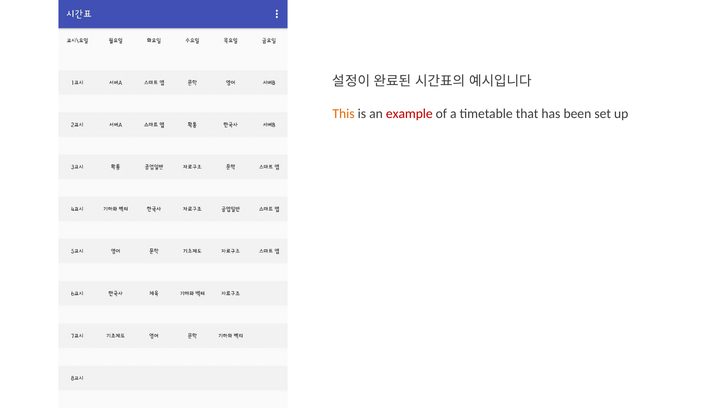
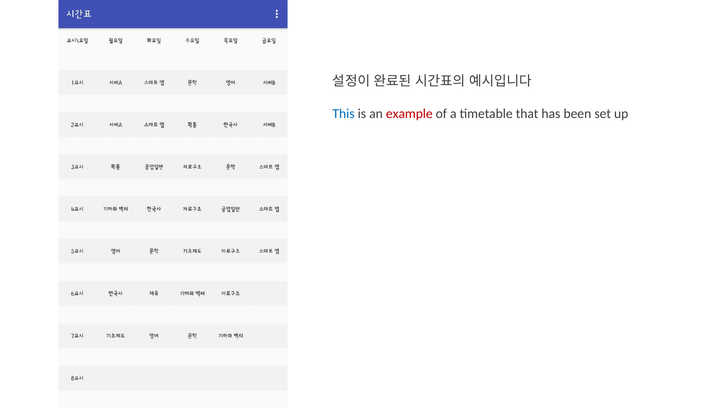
This colour: orange -> blue
